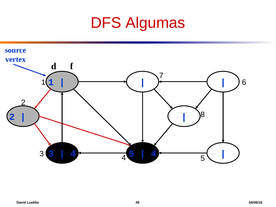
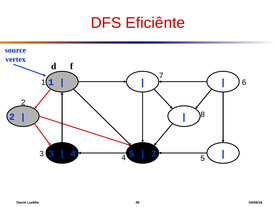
Algumas: Algumas -> Eficiênte
4 at (154, 154): 4 -> 3
